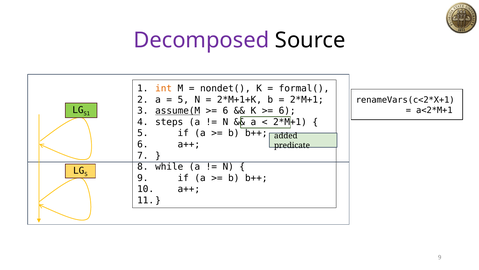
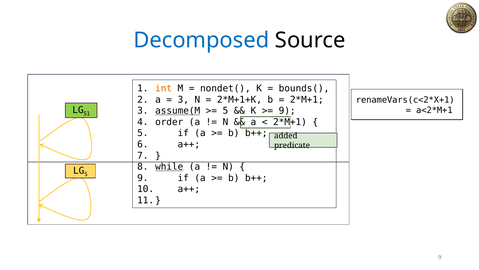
Decomposed colour: purple -> blue
formal(: formal( -> bounds(
5 at (183, 99): 5 -> 3
6 at (225, 111): 6 -> 5
6 at (287, 111): 6 -> 9
steps: steps -> order
while underline: none -> present
